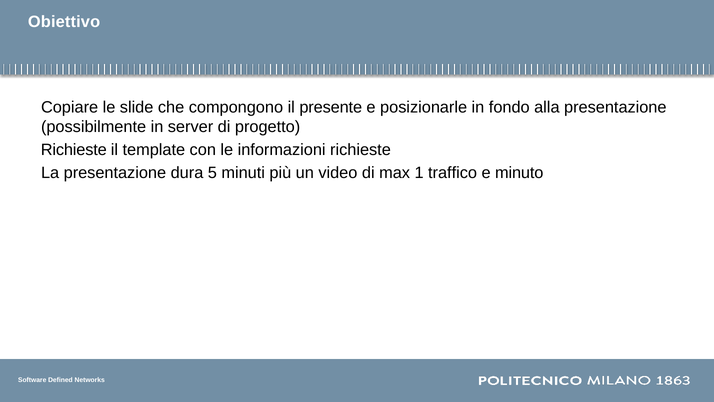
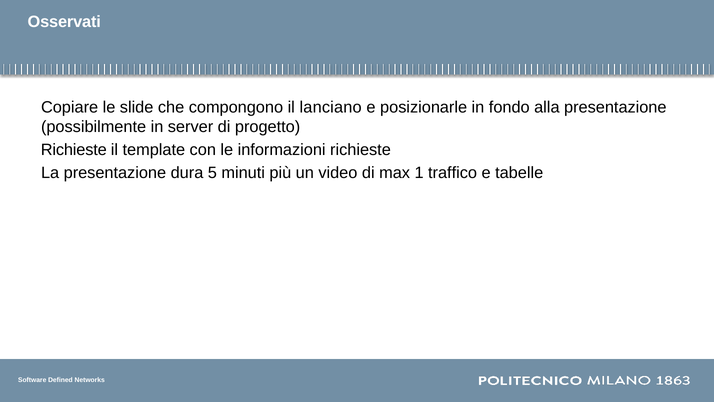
Obiettivo: Obiettivo -> Osservati
presente: presente -> lanciano
minuto: minuto -> tabelle
